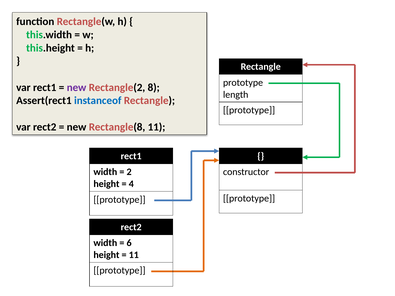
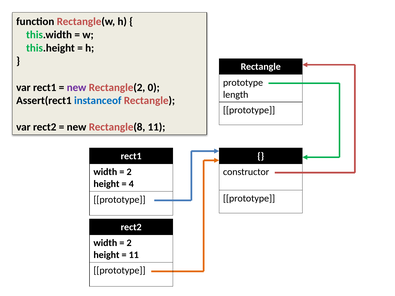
8: 8 -> 0
6 at (129, 243): 6 -> 2
